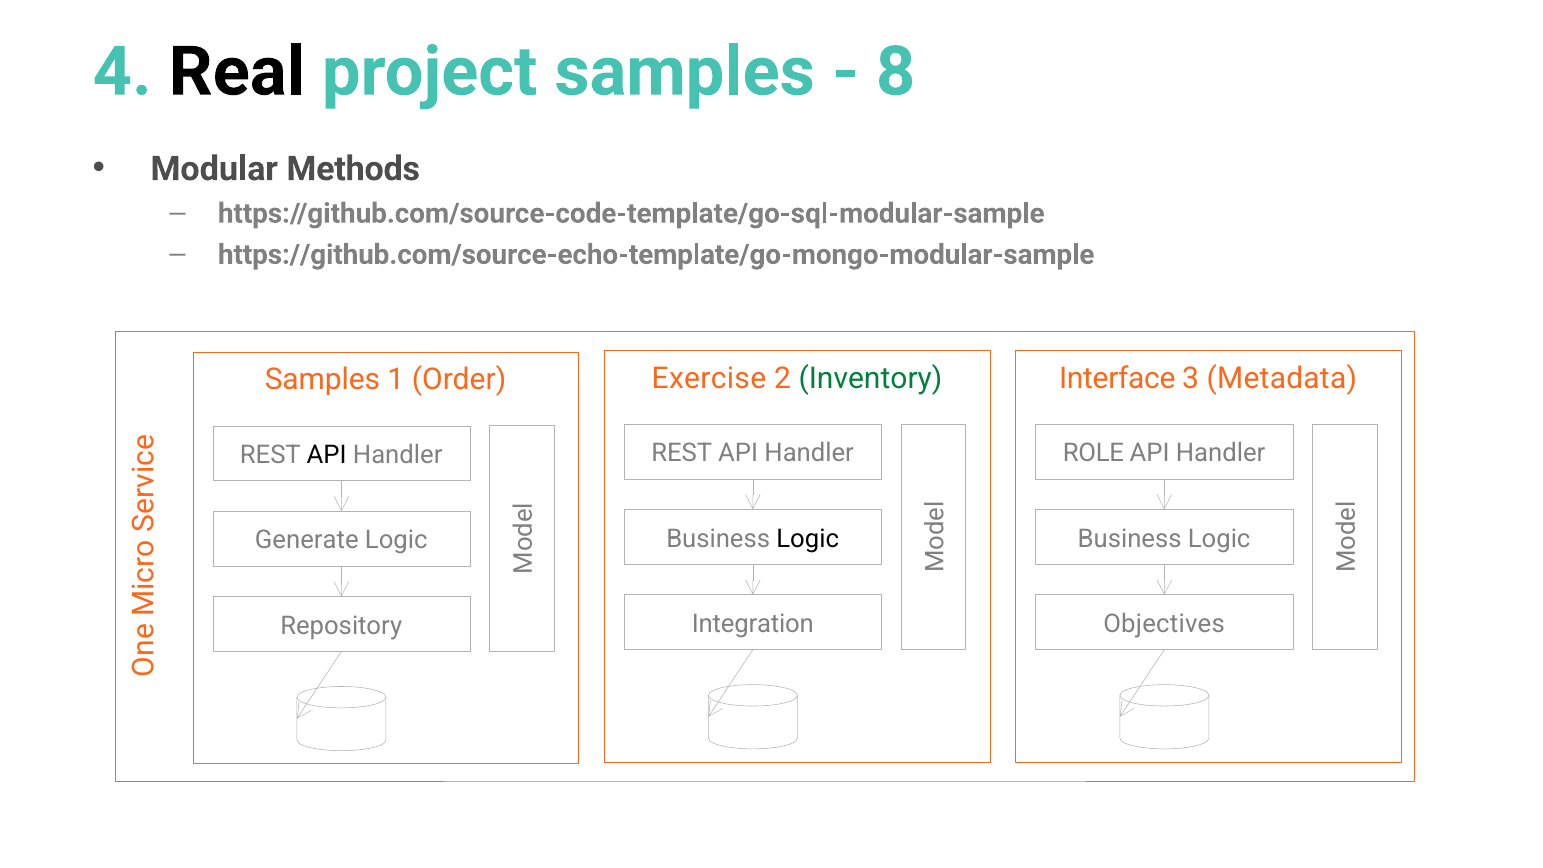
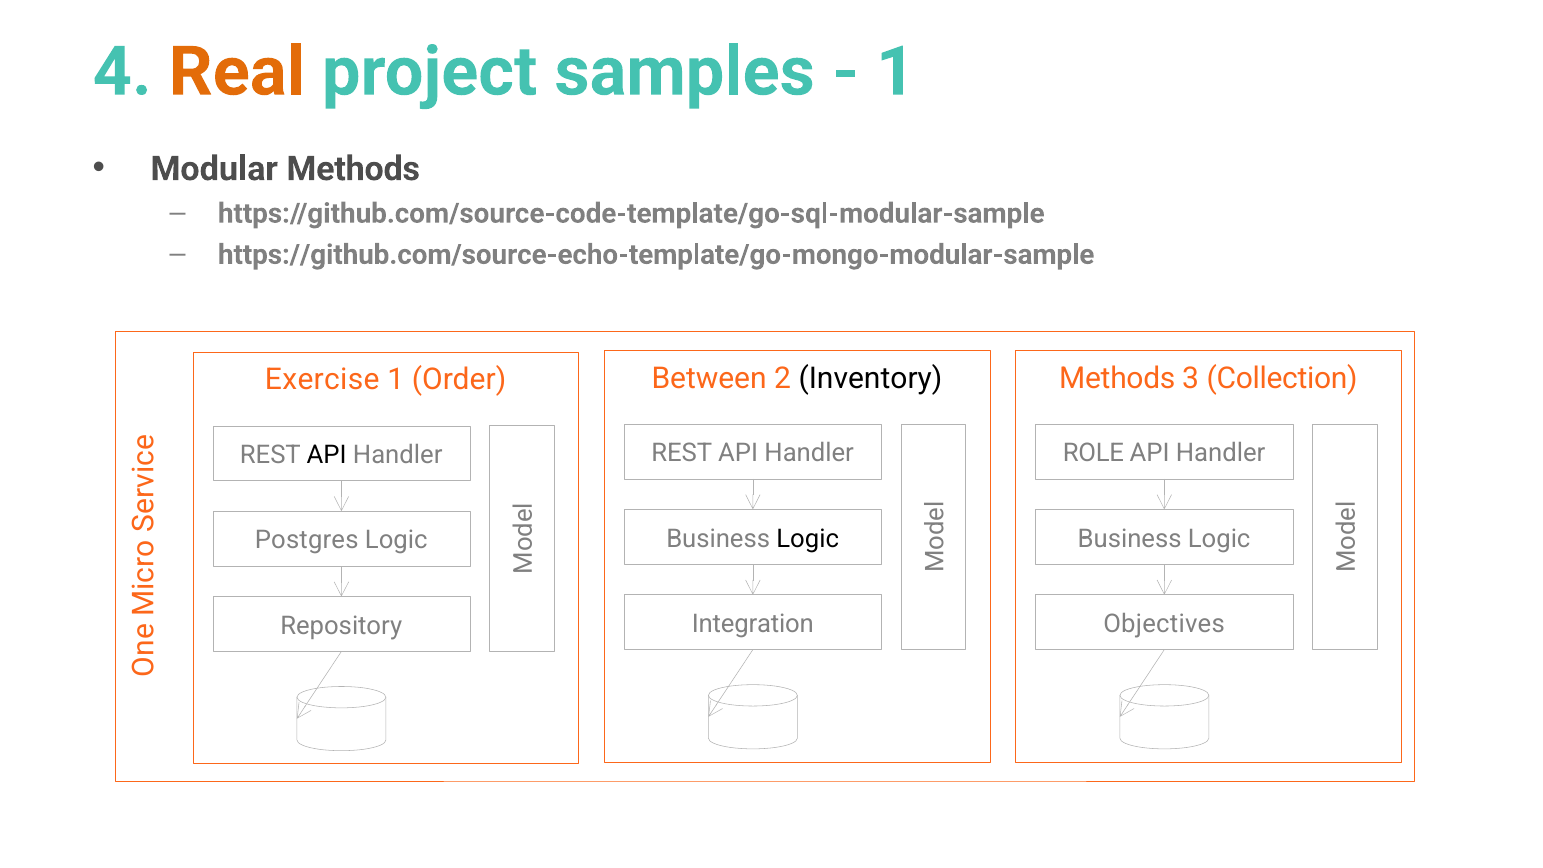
Real colour: black -> orange
8 at (896, 72): 8 -> 1
Exercise: Exercise -> Between
Inventory colour: green -> black
Interface at (1117, 378): Interface -> Methods
Metadata: Metadata -> Collection
Samples at (322, 380): Samples -> Exercise
Generate: Generate -> Postgres
